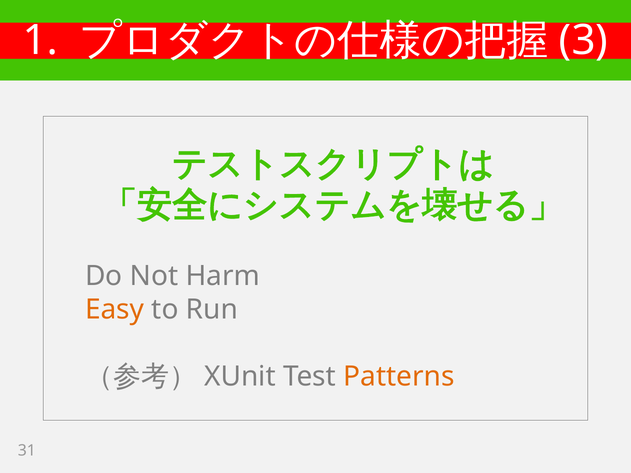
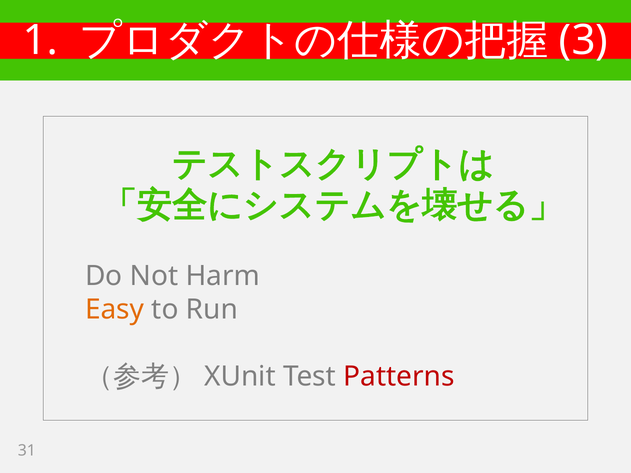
Patterns colour: orange -> red
